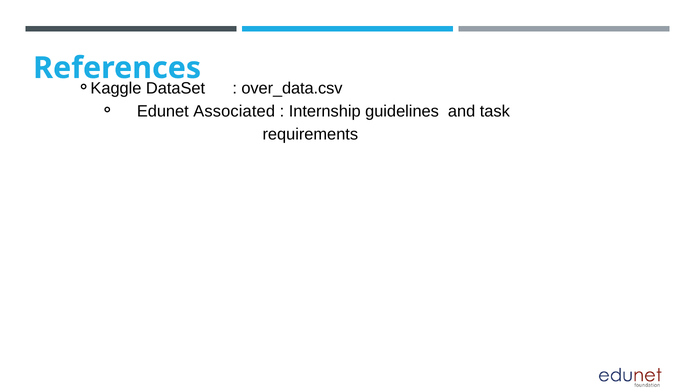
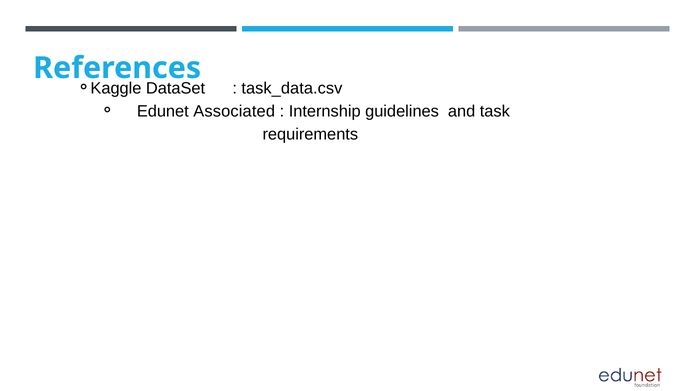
over_data.csv: over_data.csv -> task_data.csv
